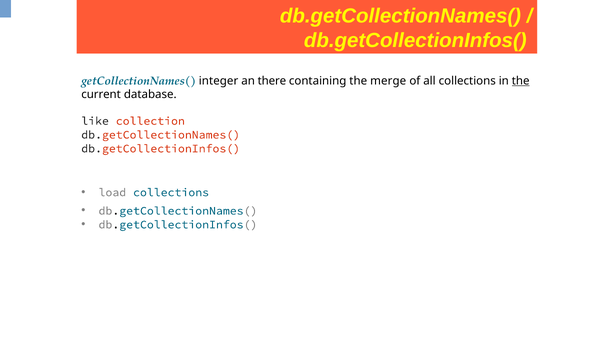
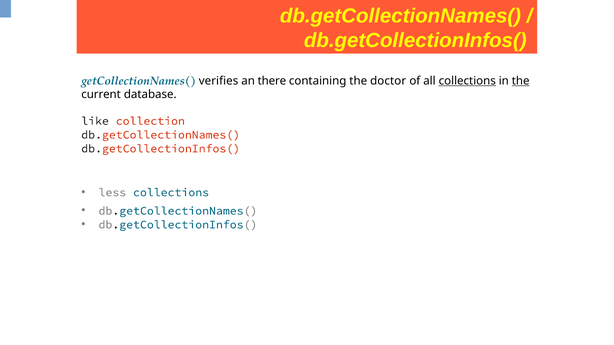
integer: integer -> verifies
merge: merge -> doctor
collections at (467, 81) underline: none -> present
load: load -> less
